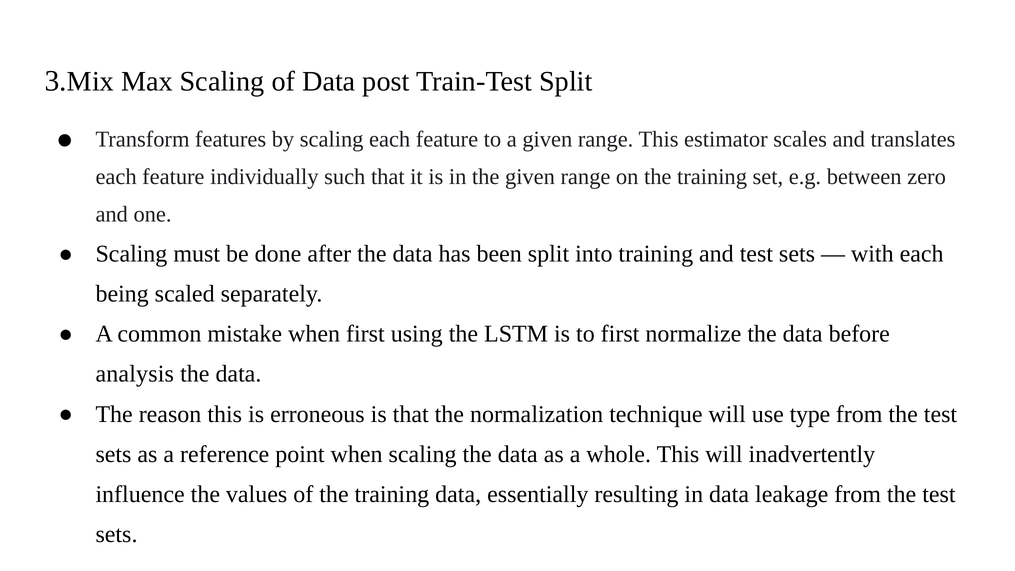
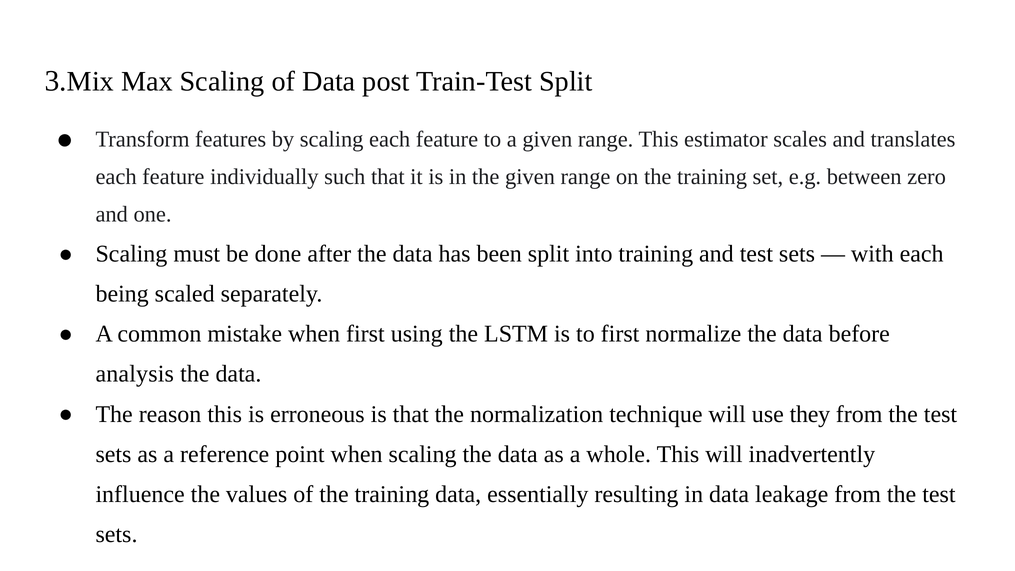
type: type -> they
